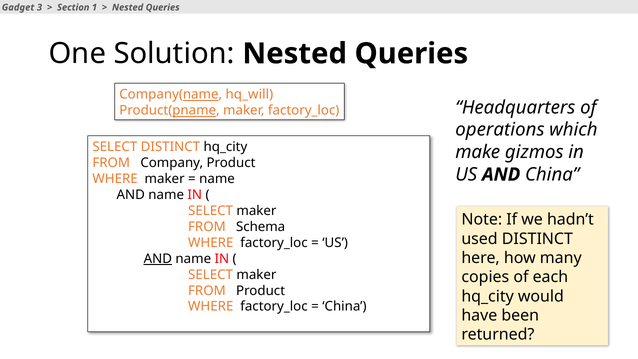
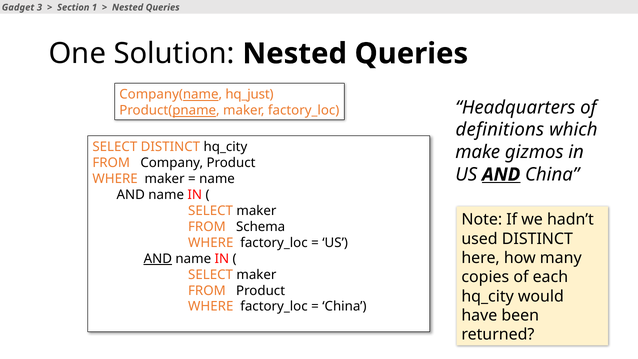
hq_will: hq_will -> hq_just
operations: operations -> definitions
AND at (501, 174) underline: none -> present
